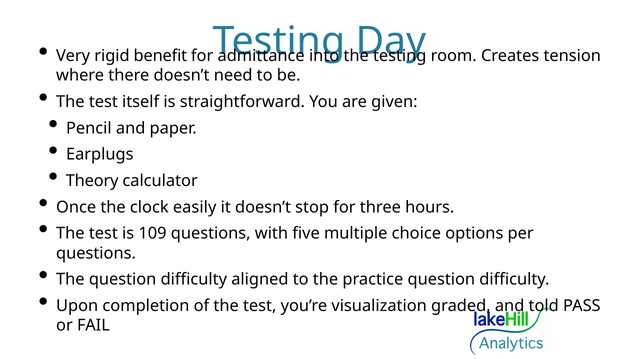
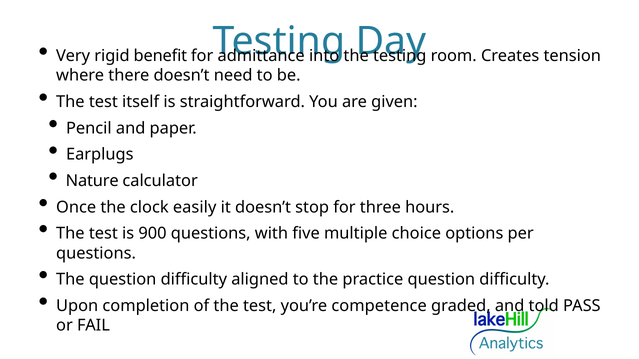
Theory: Theory -> Nature
109: 109 -> 900
visualization: visualization -> competence
